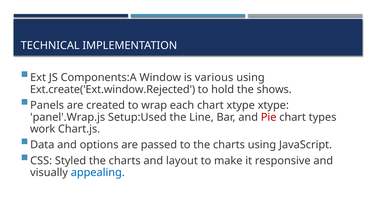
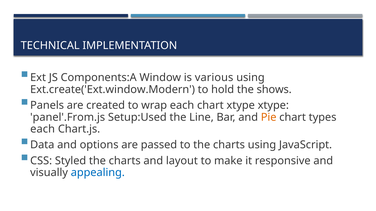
Ext.create('Ext.window.Rejected: Ext.create('Ext.window.Rejected -> Ext.create('Ext.window.Modern
panel'.Wrap.js: panel'.Wrap.js -> panel'.From.js
Pie colour: red -> orange
work at (43, 129): work -> each
